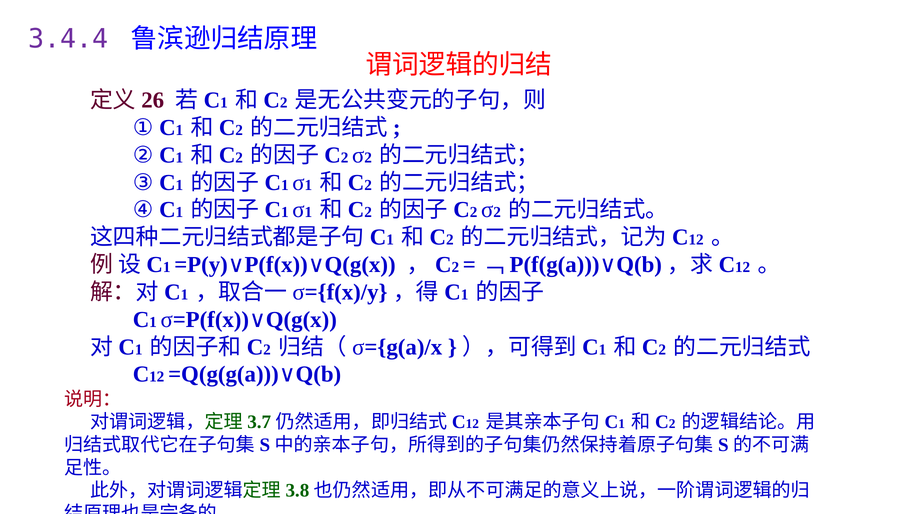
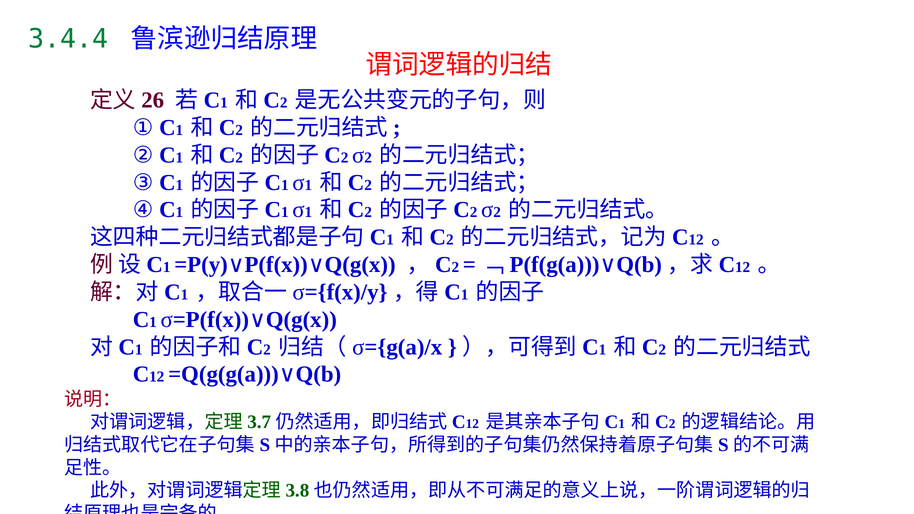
3.4.4 colour: purple -> green
